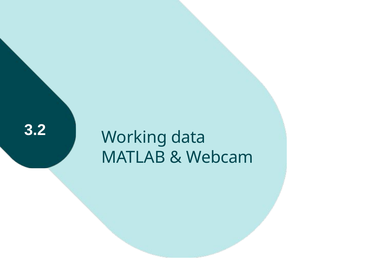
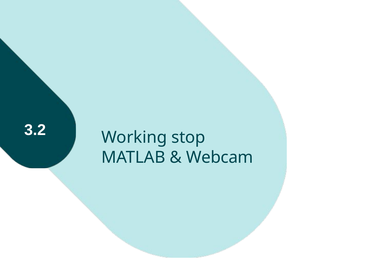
data: data -> stop
